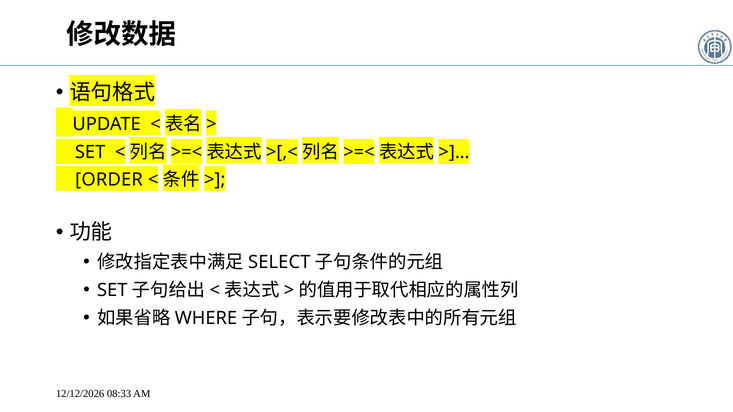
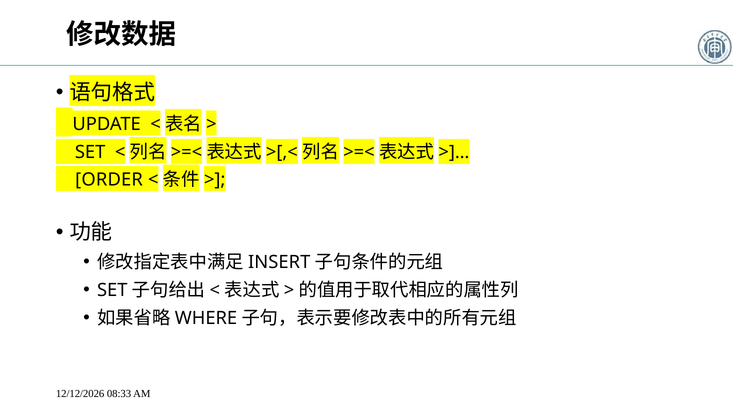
SELECT: SELECT -> INSERT
